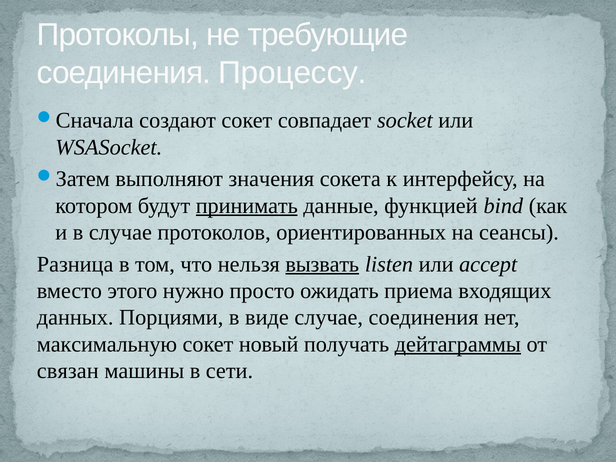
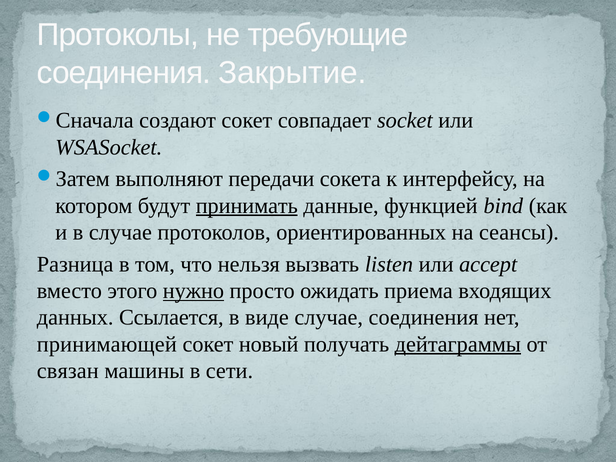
Процессу: Процессу -> Закрытие
значения: значения -> передачи
вызвать underline: present -> none
нужно underline: none -> present
Порциями: Порциями -> Ссылается
максимальную: максимальную -> принимающей
